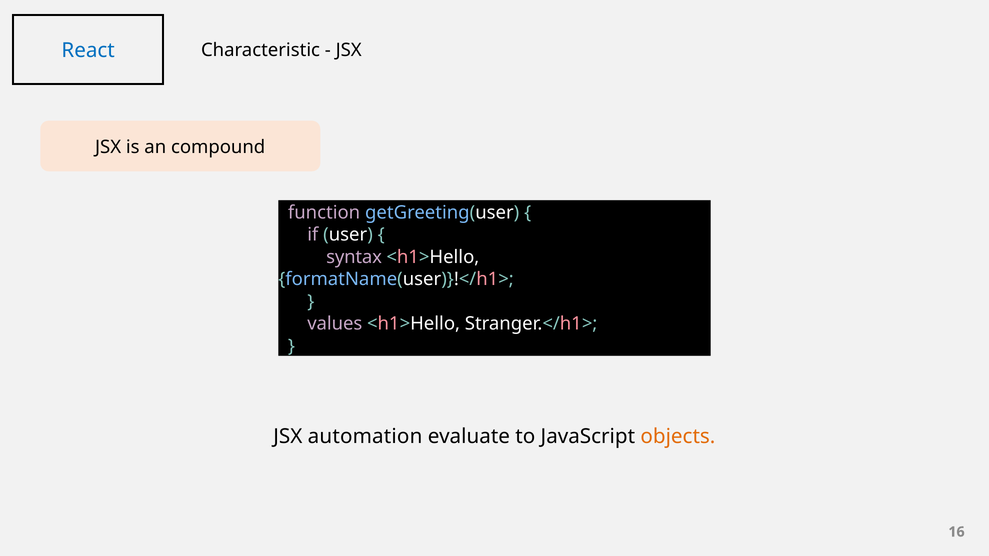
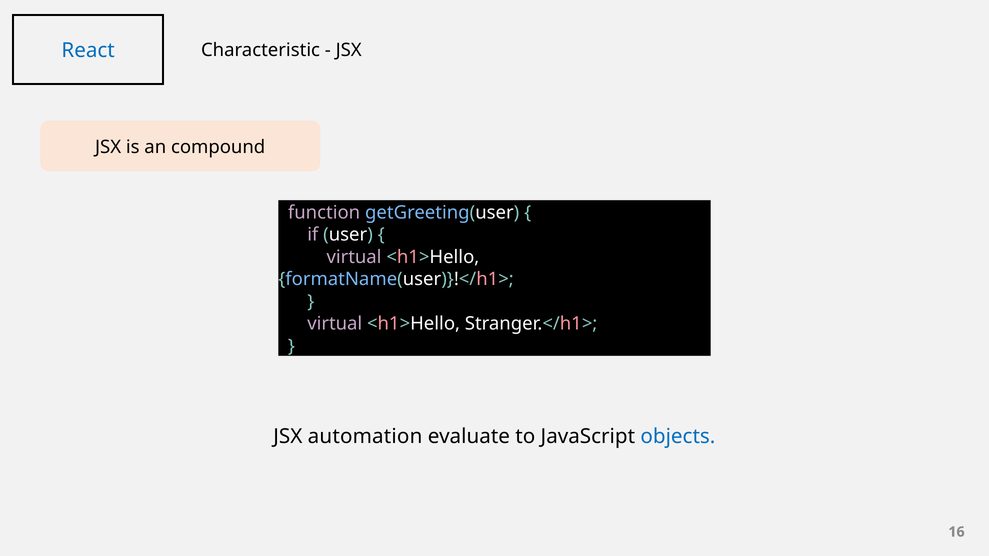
syntax at (354, 257): syntax -> virtual
values at (335, 324): values -> virtual
objects colour: orange -> blue
